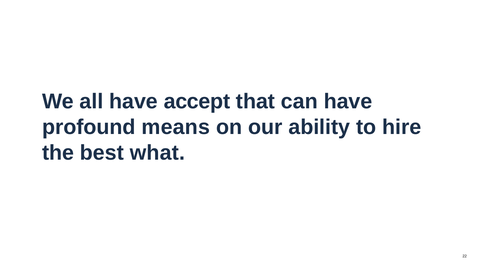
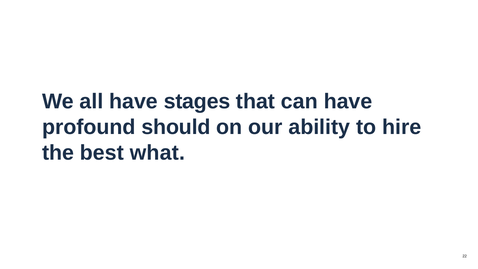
accept: accept -> stages
means: means -> should
